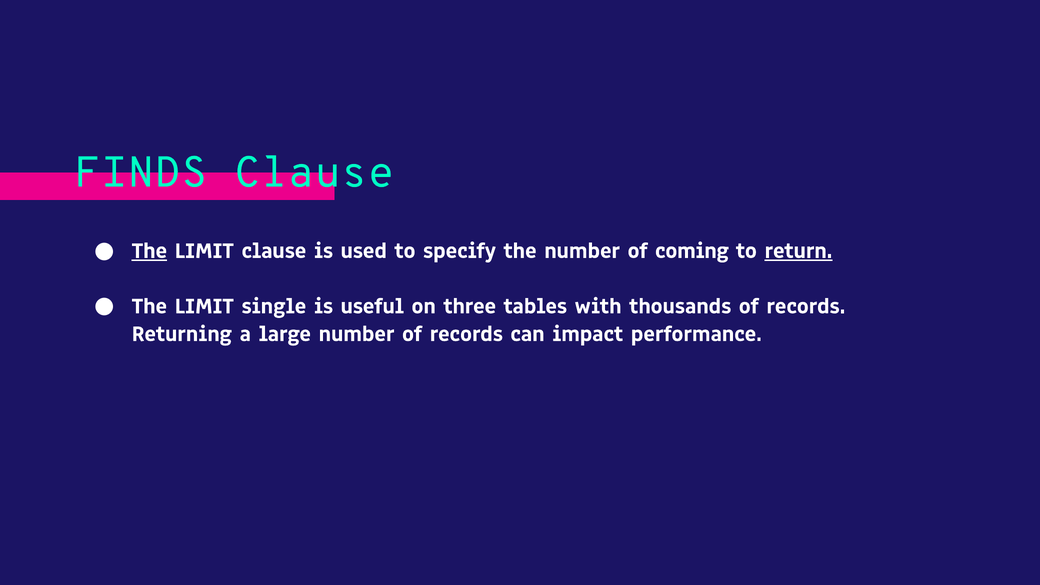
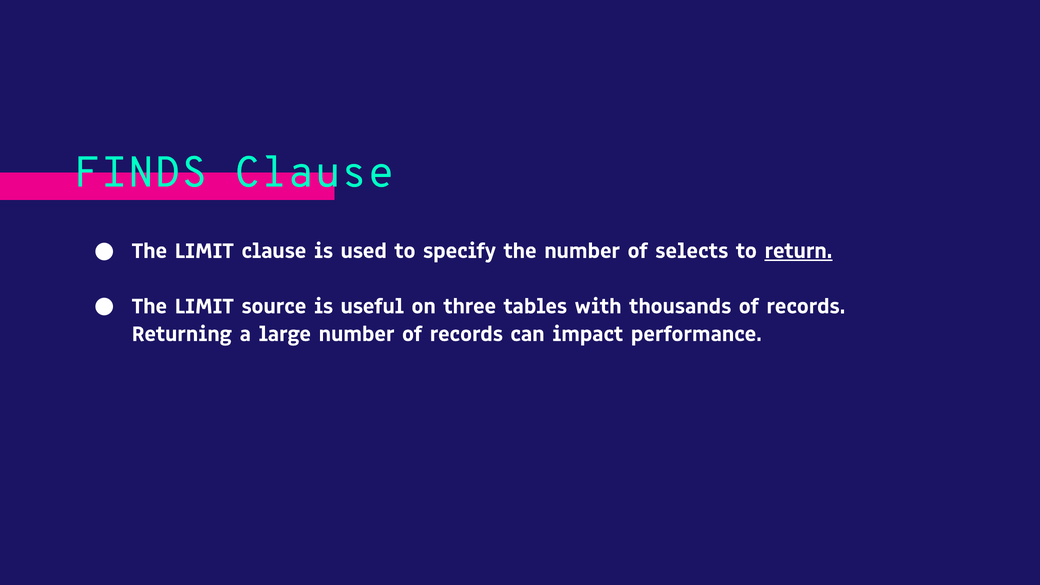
The at (149, 250) underline: present -> none
coming: coming -> selects
single: single -> source
